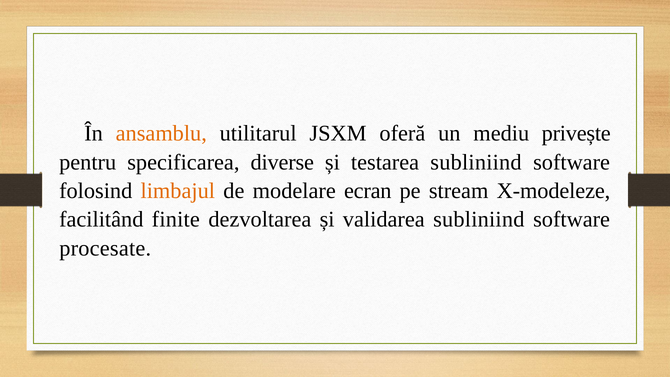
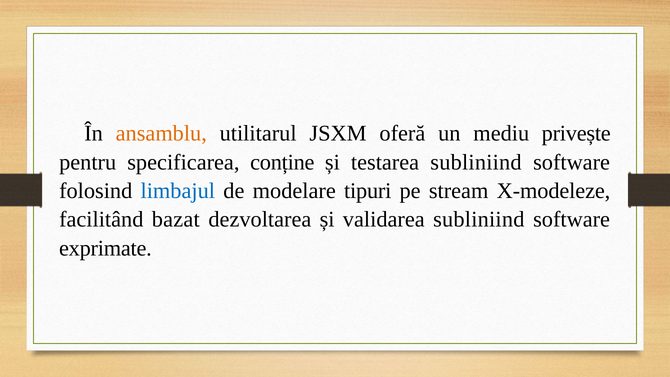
diverse: diverse -> conține
limbajul colour: orange -> blue
ecran: ecran -> tipuri
finite: finite -> bazat
procesate: procesate -> exprimate
